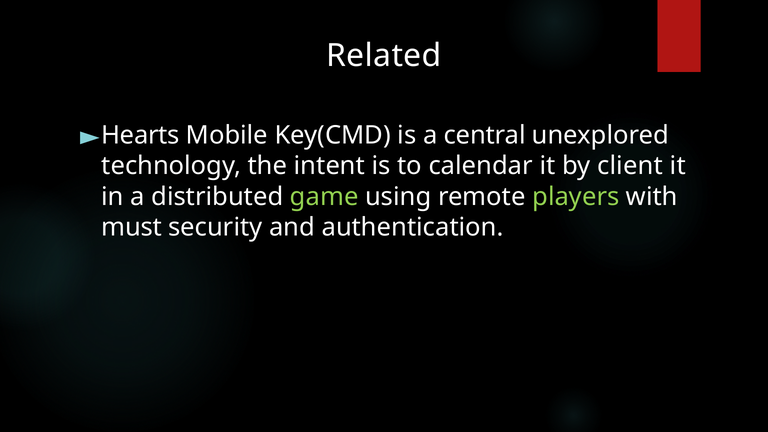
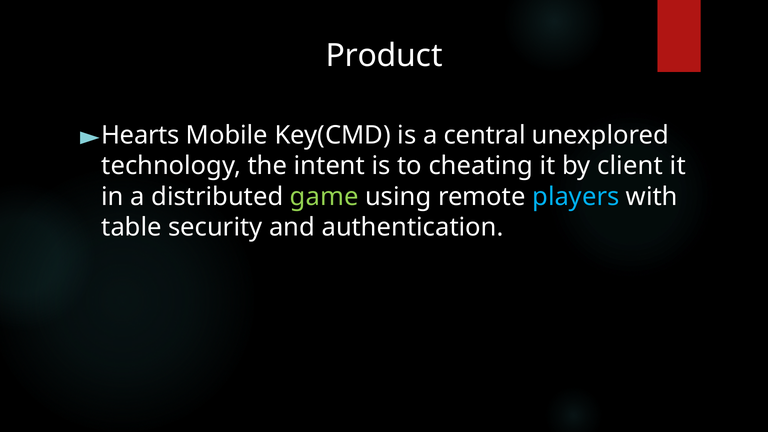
Related: Related -> Product
calendar: calendar -> cheating
players colour: light green -> light blue
must: must -> table
